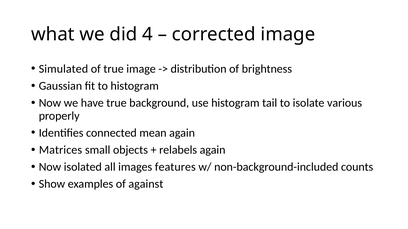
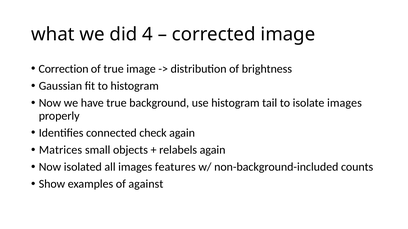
Simulated: Simulated -> Correction
isolate various: various -> images
mean: mean -> check
